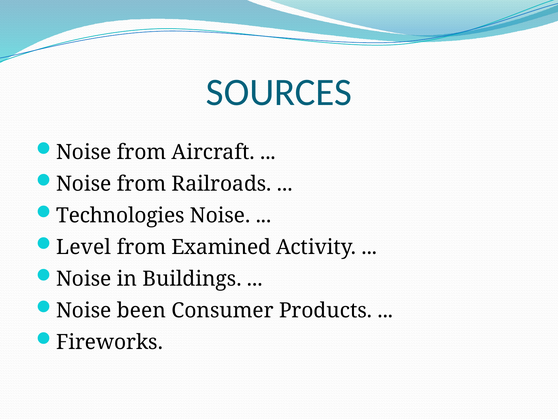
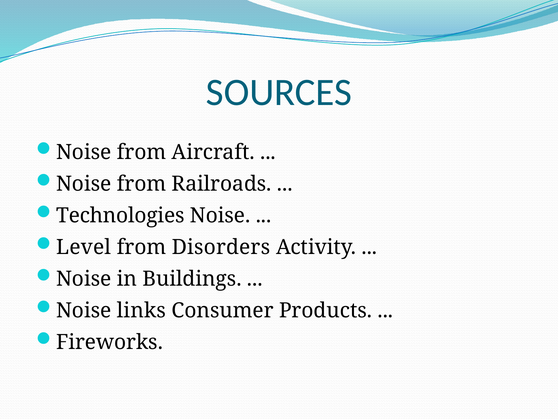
Examined: Examined -> Disorders
been: been -> links
